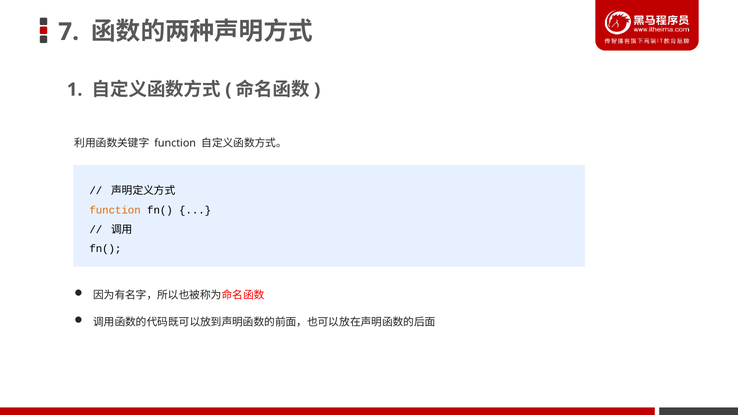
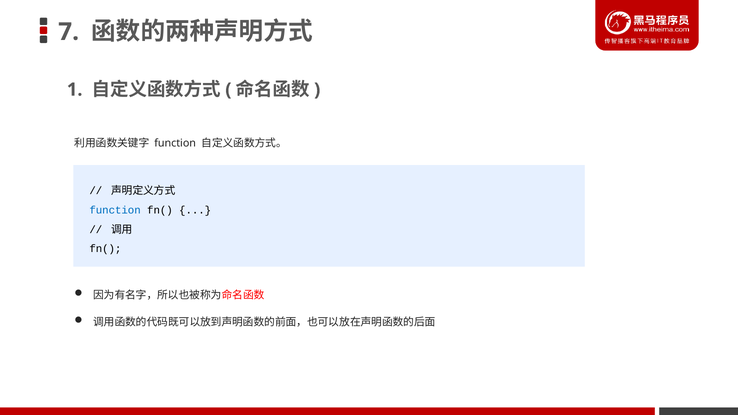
function at (115, 210) colour: orange -> blue
